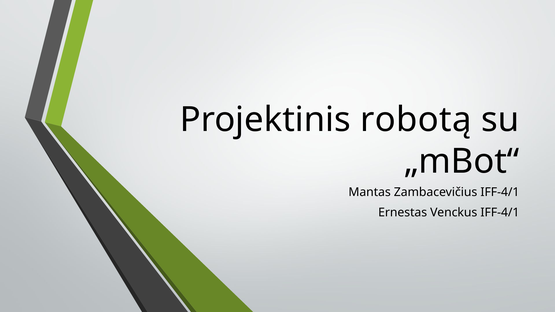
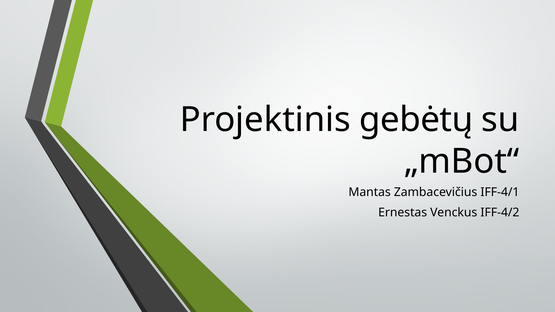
robotą: robotą -> gebėtų
Venckus IFF-4/1: IFF-4/1 -> IFF-4/2
